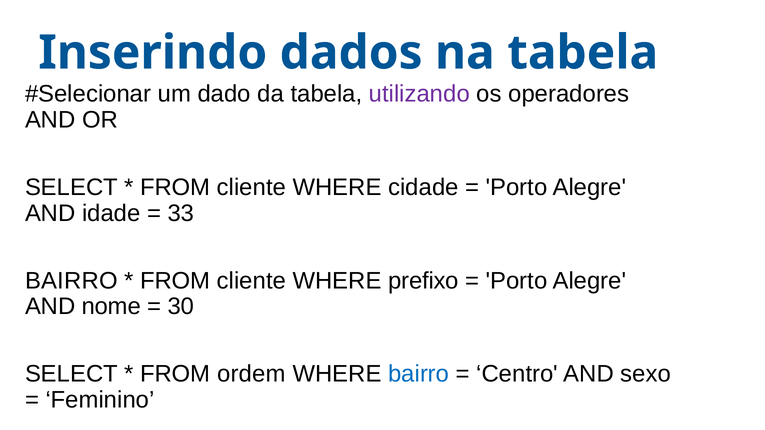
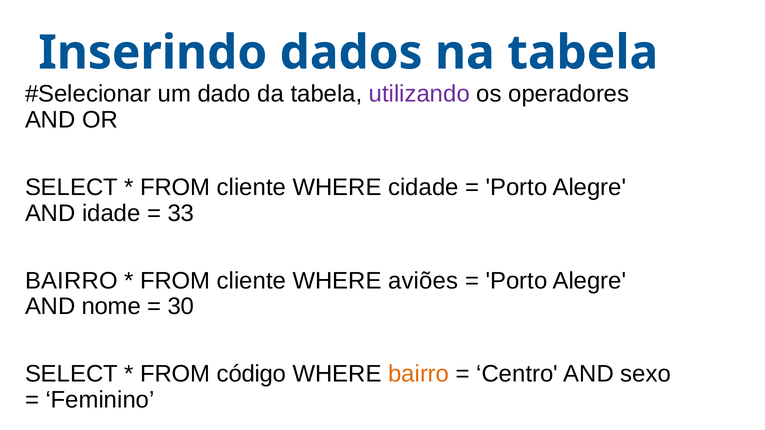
prefixo: prefixo -> aviões
ordem: ordem -> código
bairro at (419, 374) colour: blue -> orange
